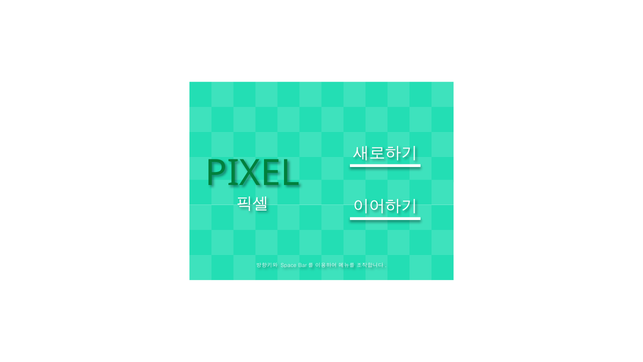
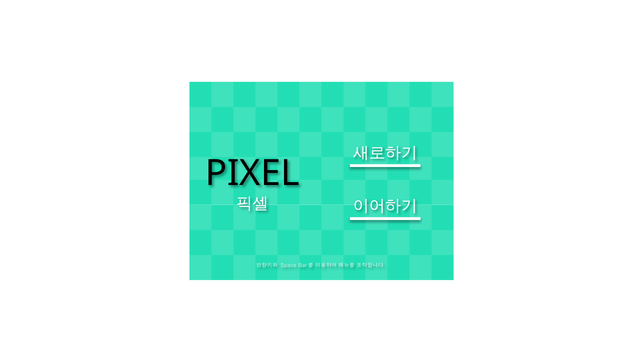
PIXEL colour: green -> black
